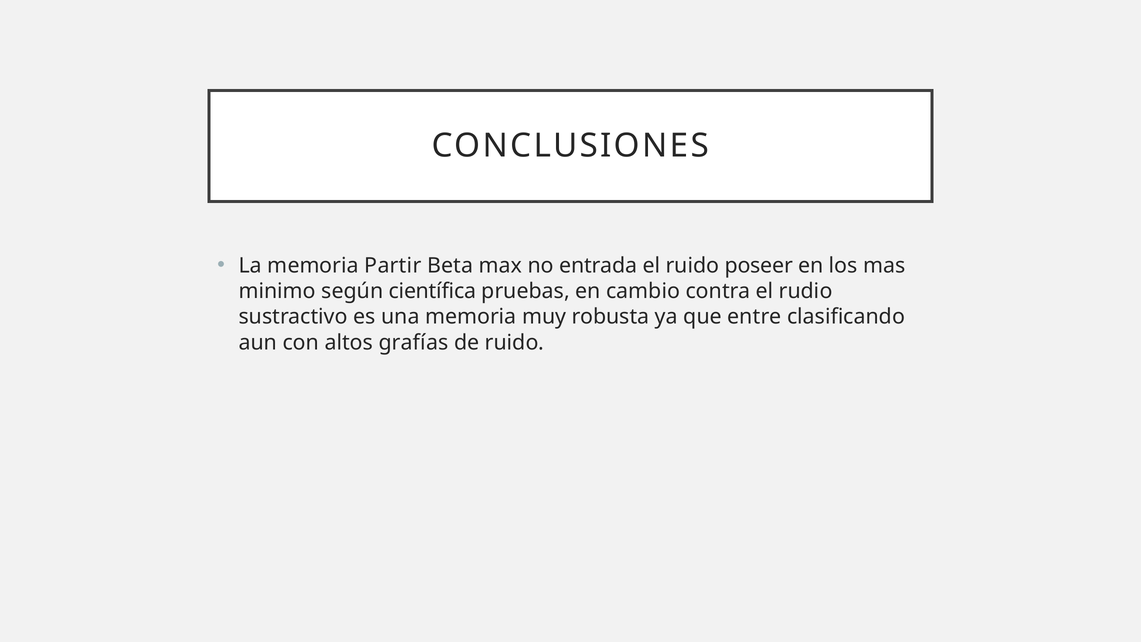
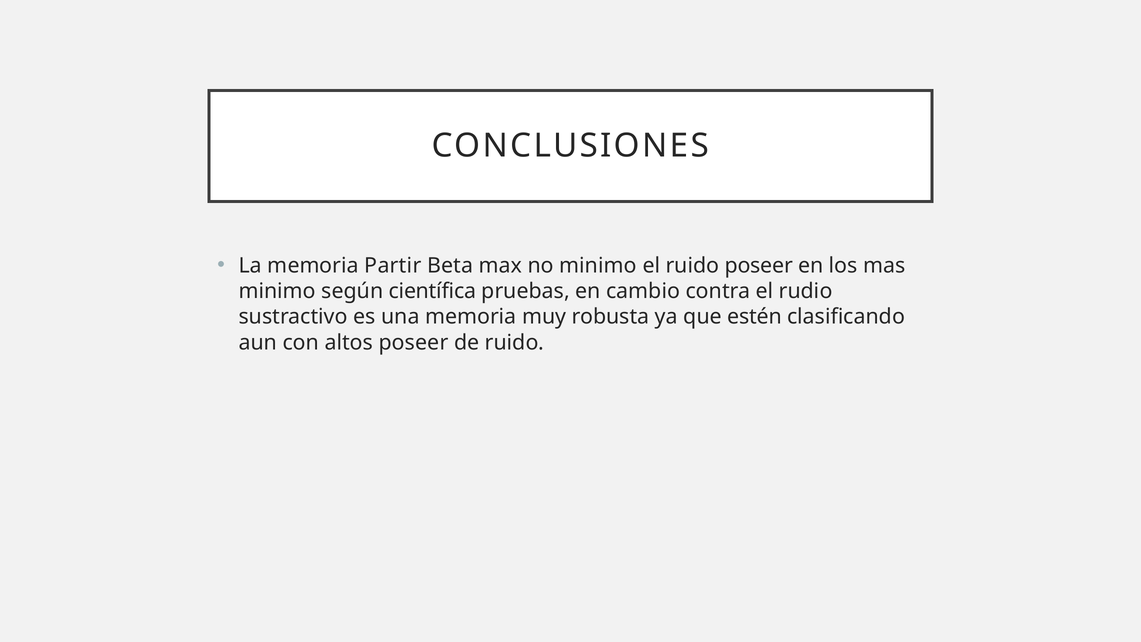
no entrada: entrada -> minimo
entre: entre -> estén
altos grafías: grafías -> poseer
